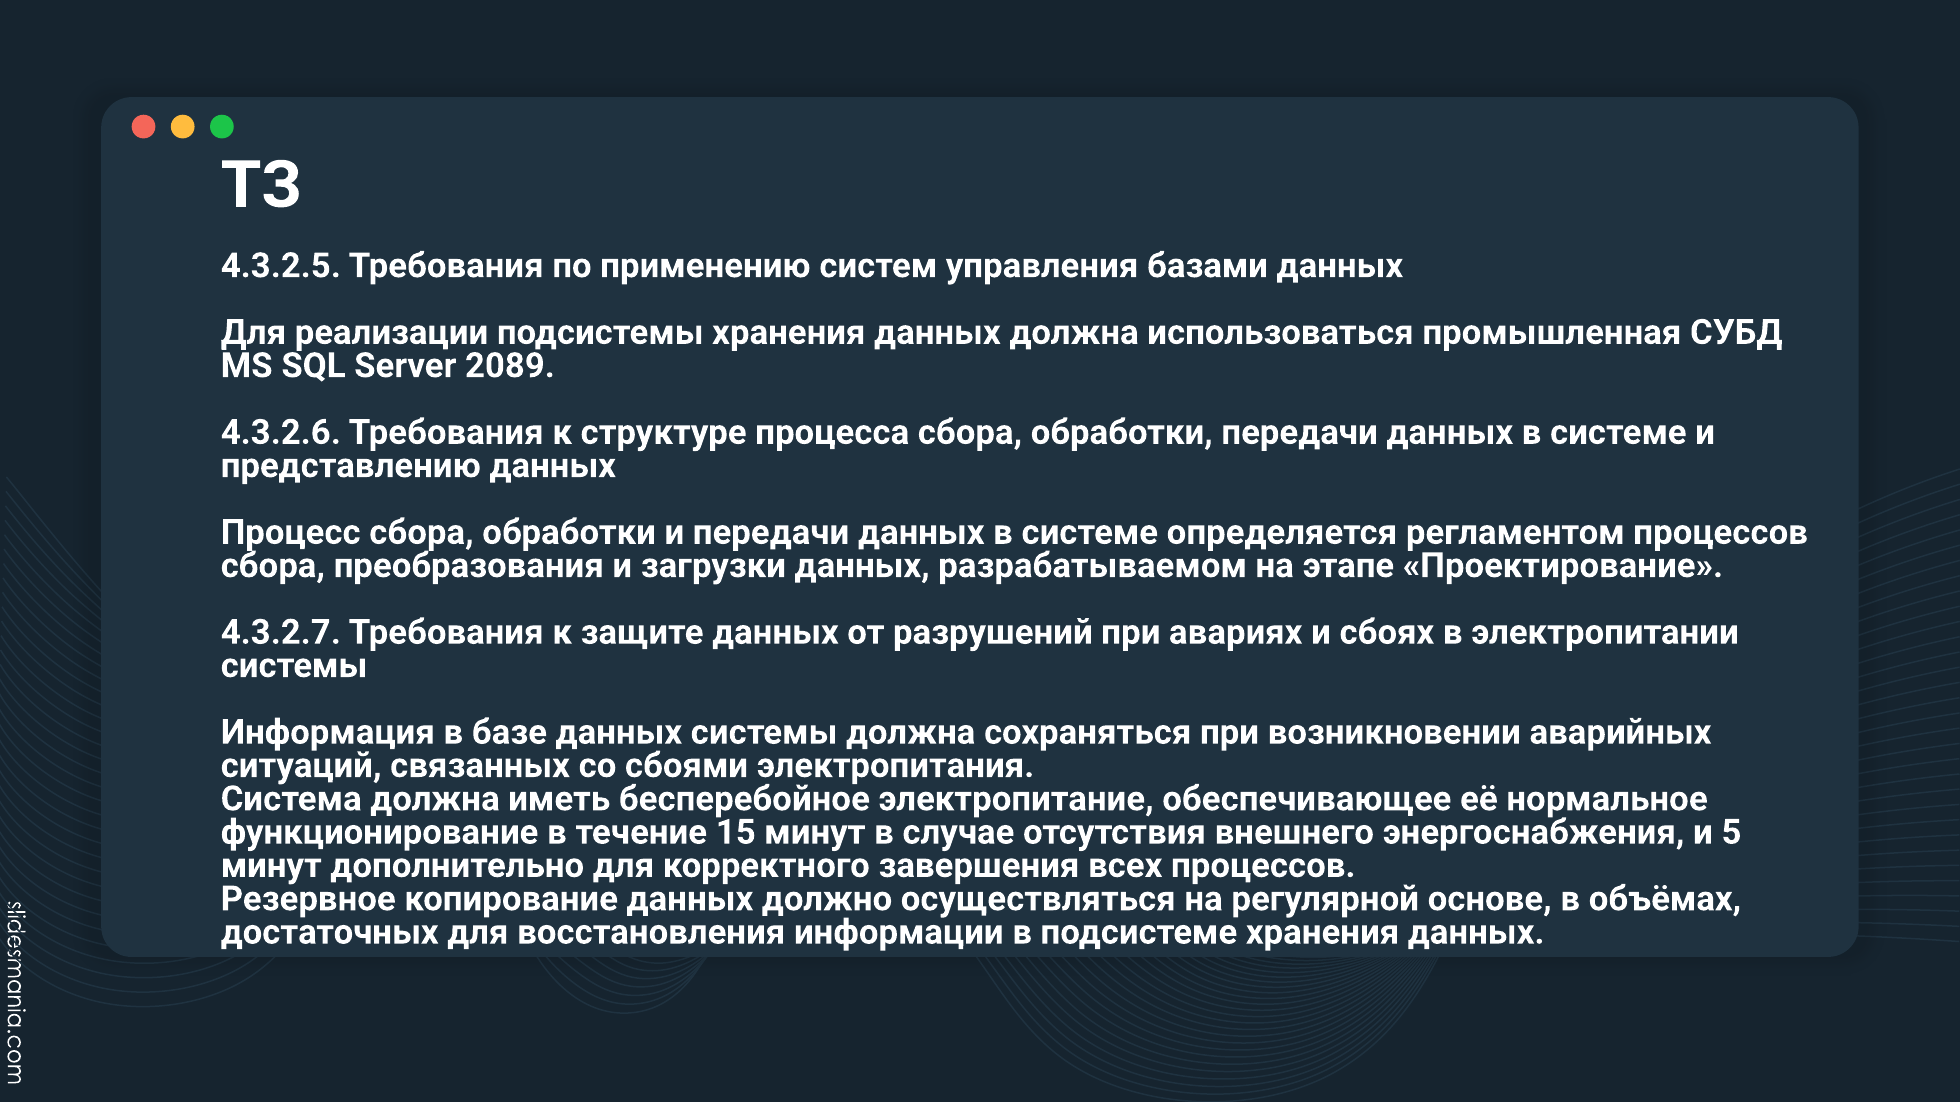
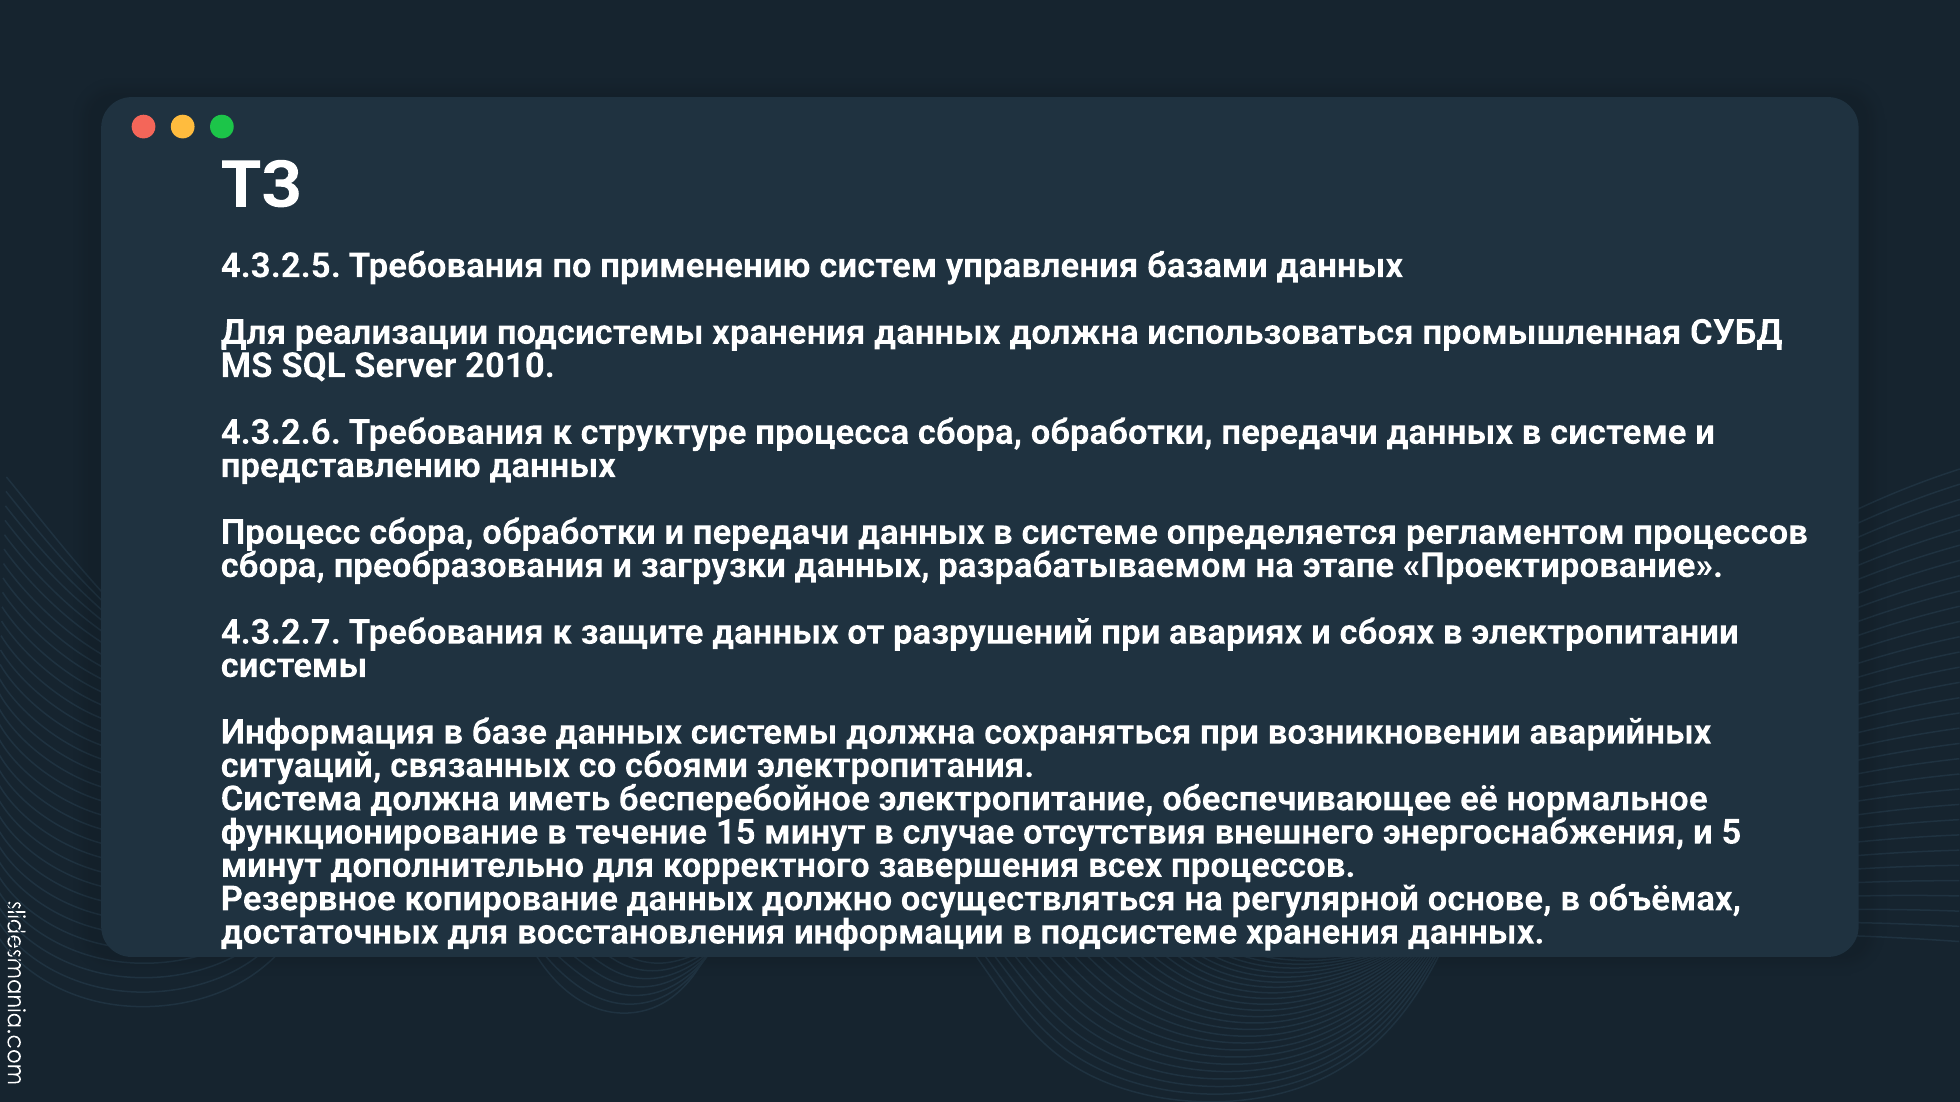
2089: 2089 -> 2010
